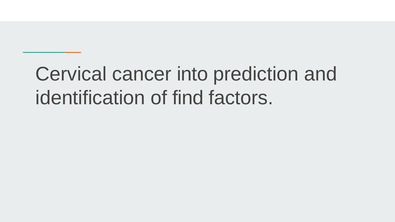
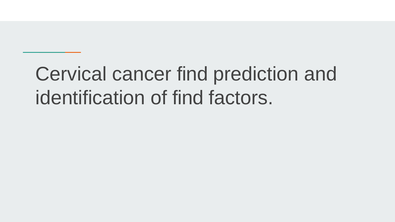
cancer into: into -> find
